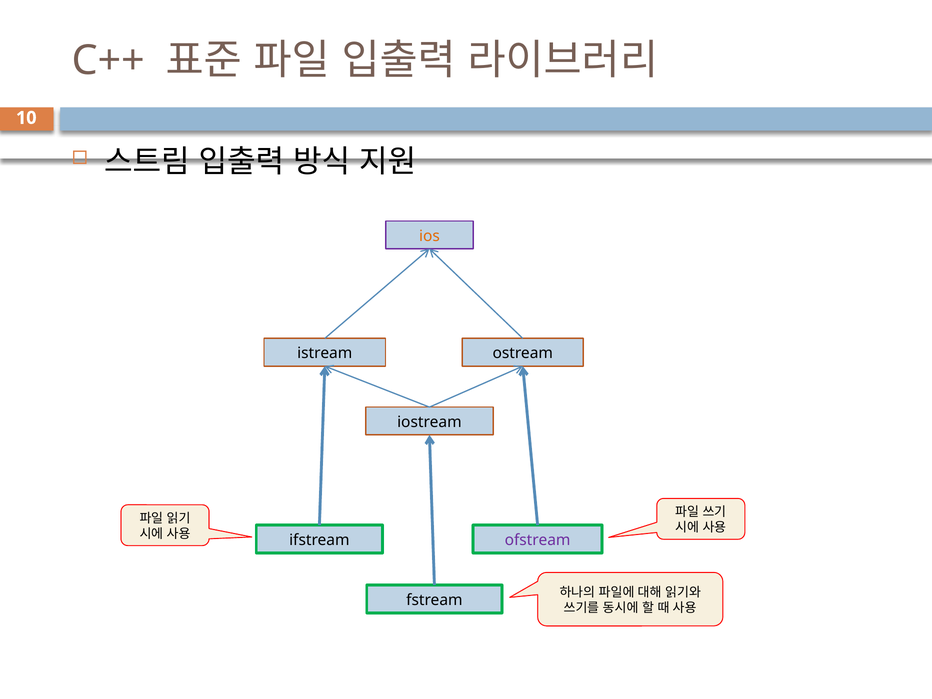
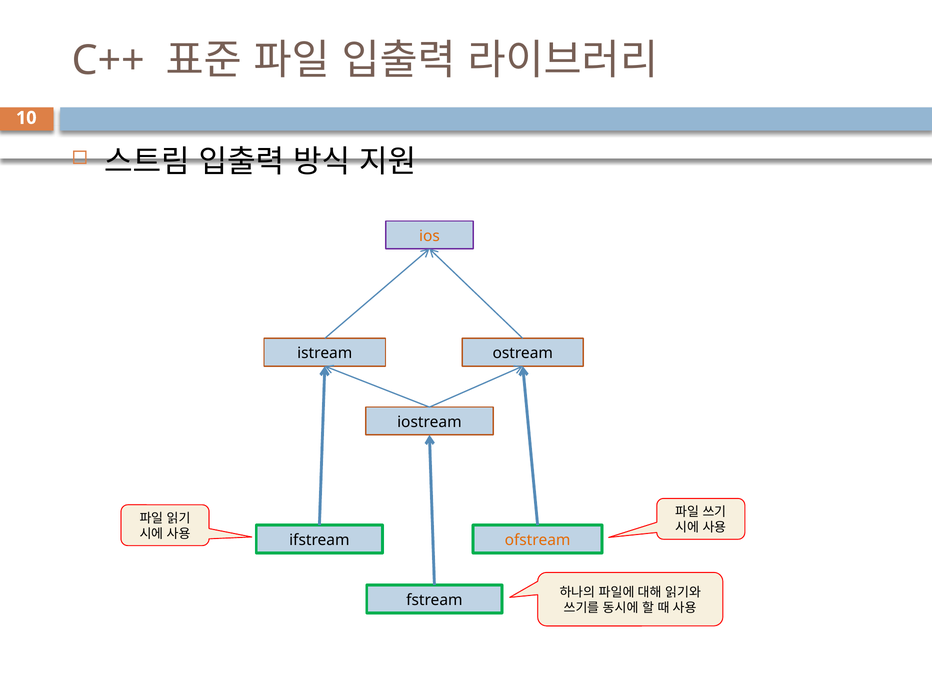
ofstream colour: purple -> orange
